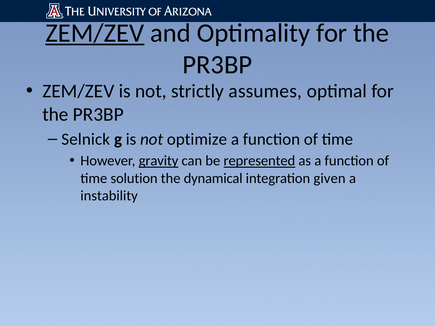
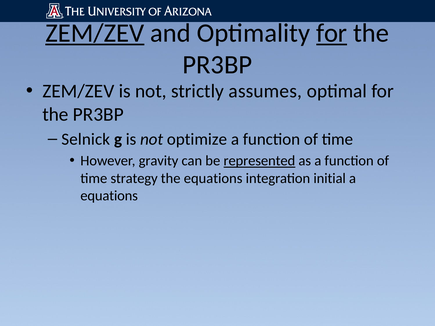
for at (332, 33) underline: none -> present
gravity underline: present -> none
solution: solution -> strategy
the dynamical: dynamical -> equations
given: given -> initial
instability at (109, 196): instability -> equations
